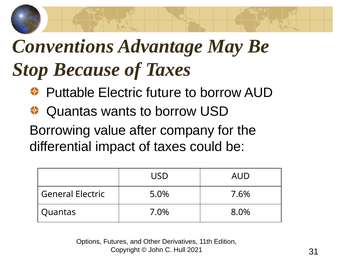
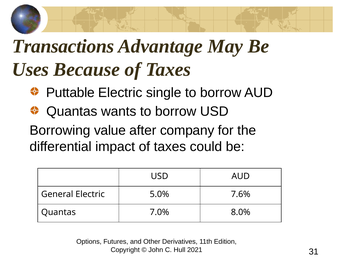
Conventions: Conventions -> Transactions
Stop: Stop -> Uses
future: future -> single
